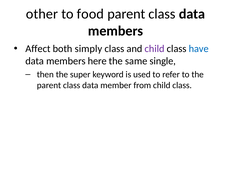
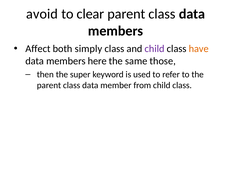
other: other -> avoid
food: food -> clear
have colour: blue -> orange
single: single -> those
